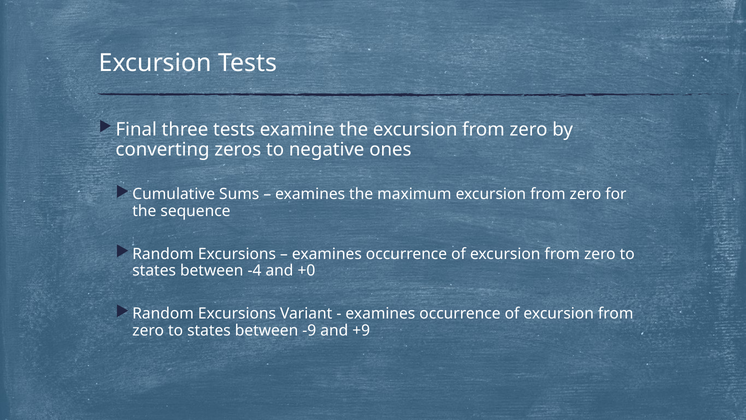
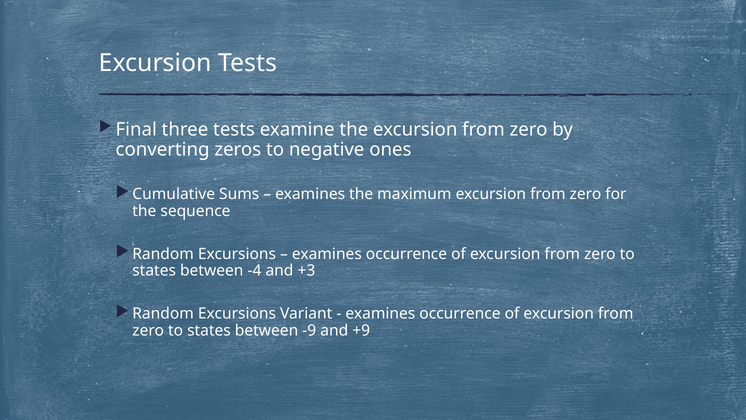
+0: +0 -> +3
